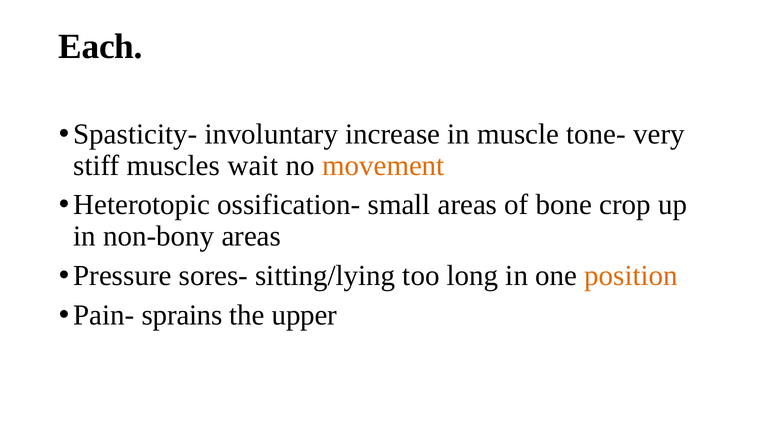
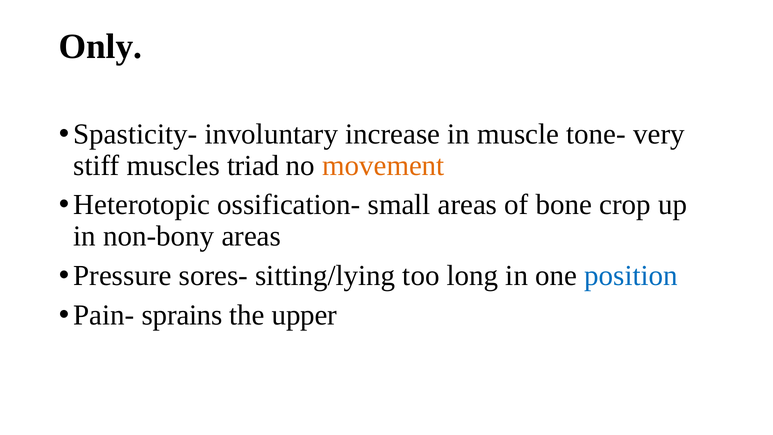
Each: Each -> Only
wait: wait -> triad
position colour: orange -> blue
